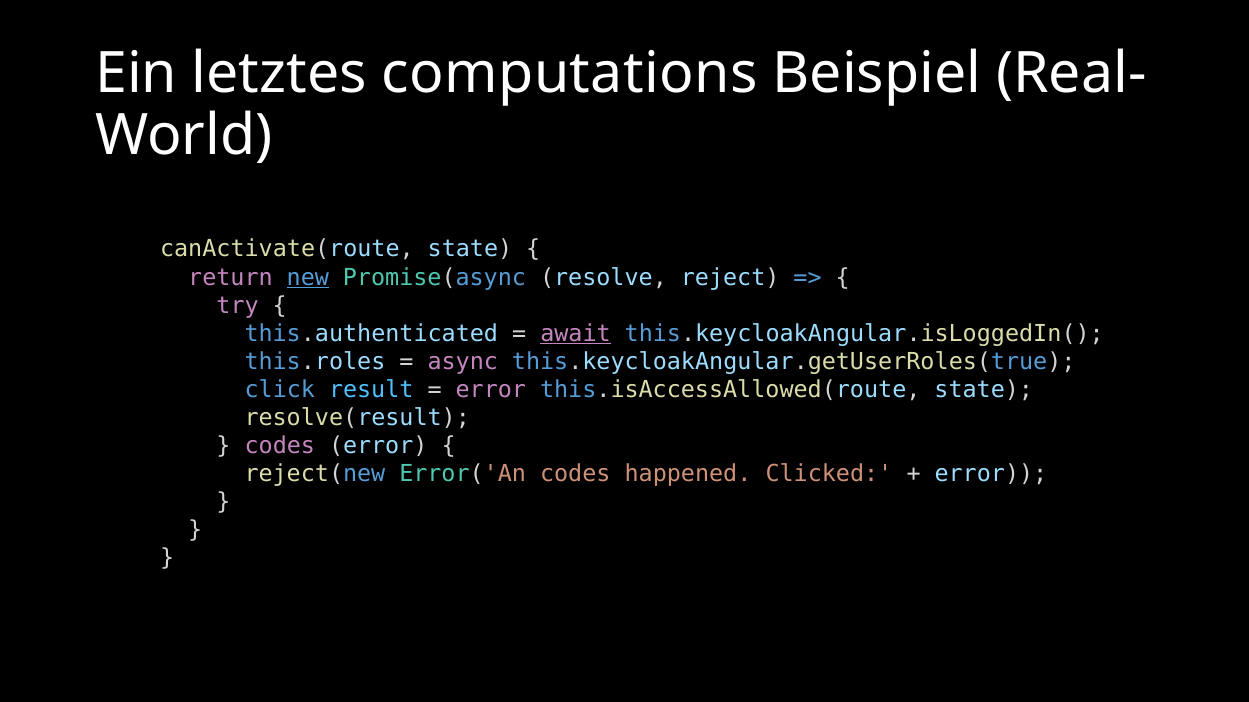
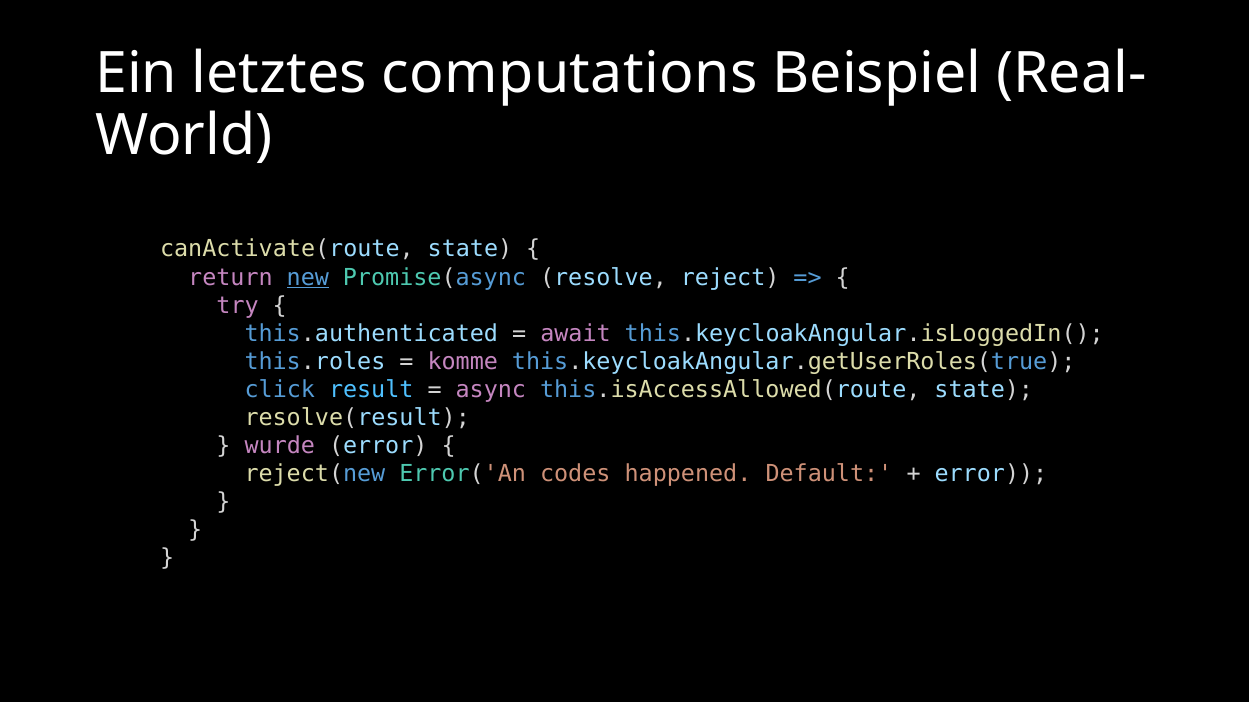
await underline: present -> none
async: async -> komme
error at (491, 390): error -> async
codes at (280, 446): codes -> wurde
Clicked: Clicked -> Default
